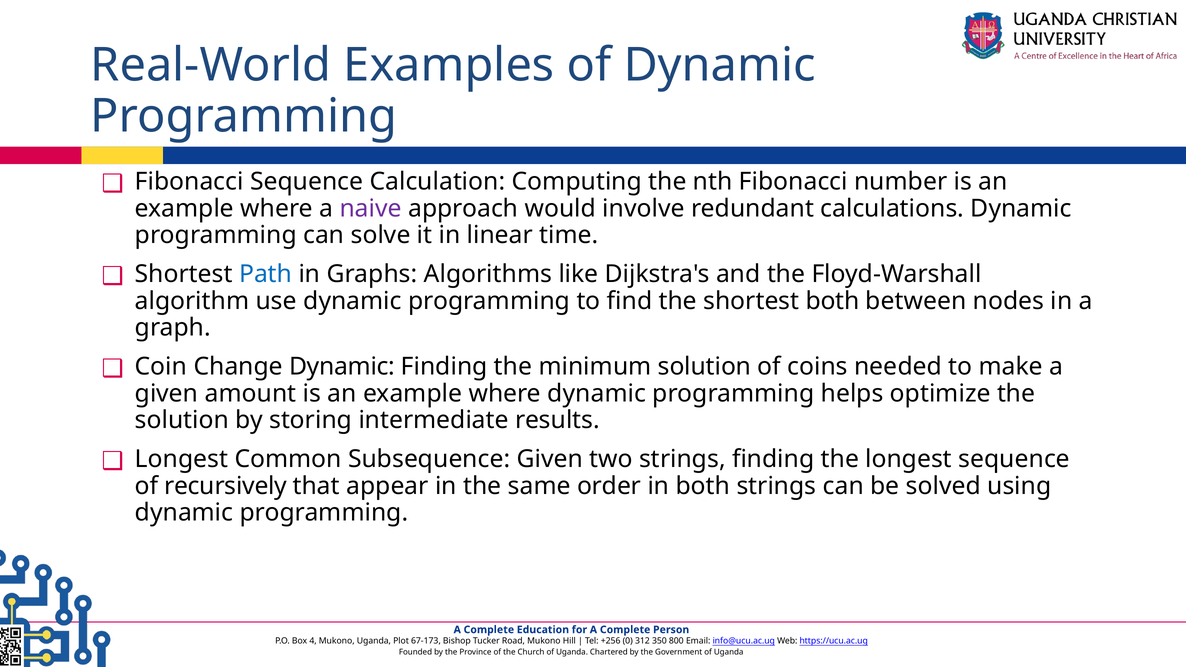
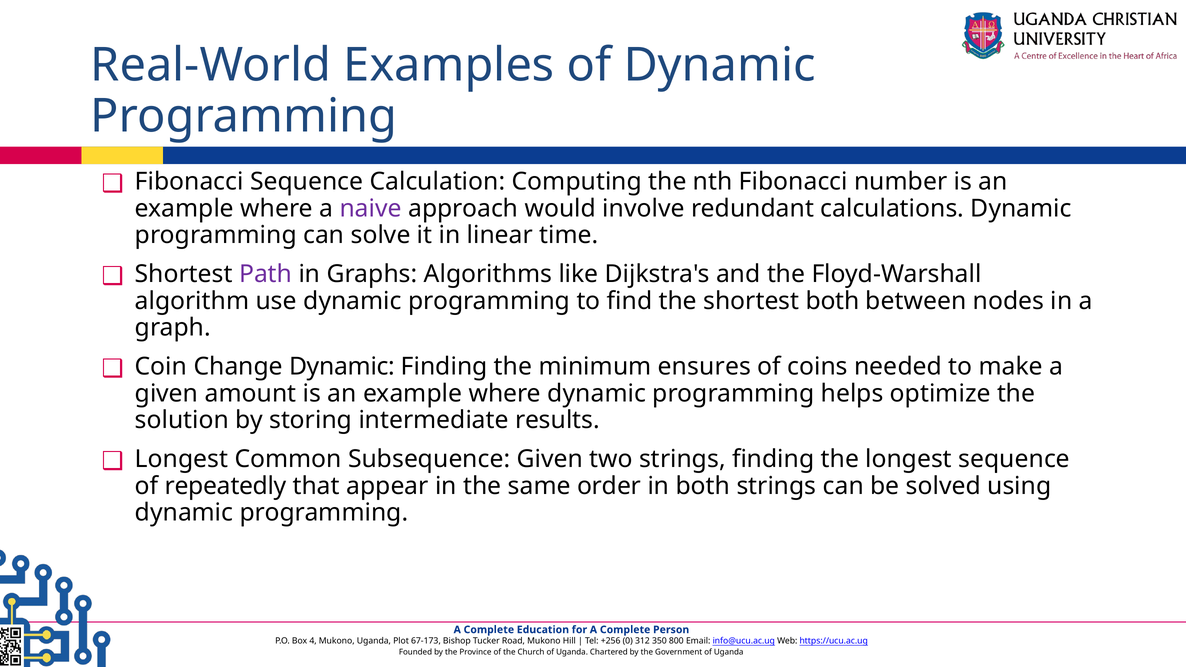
Path colour: blue -> purple
minimum solution: solution -> ensures
recursively: recursively -> repeatedly
